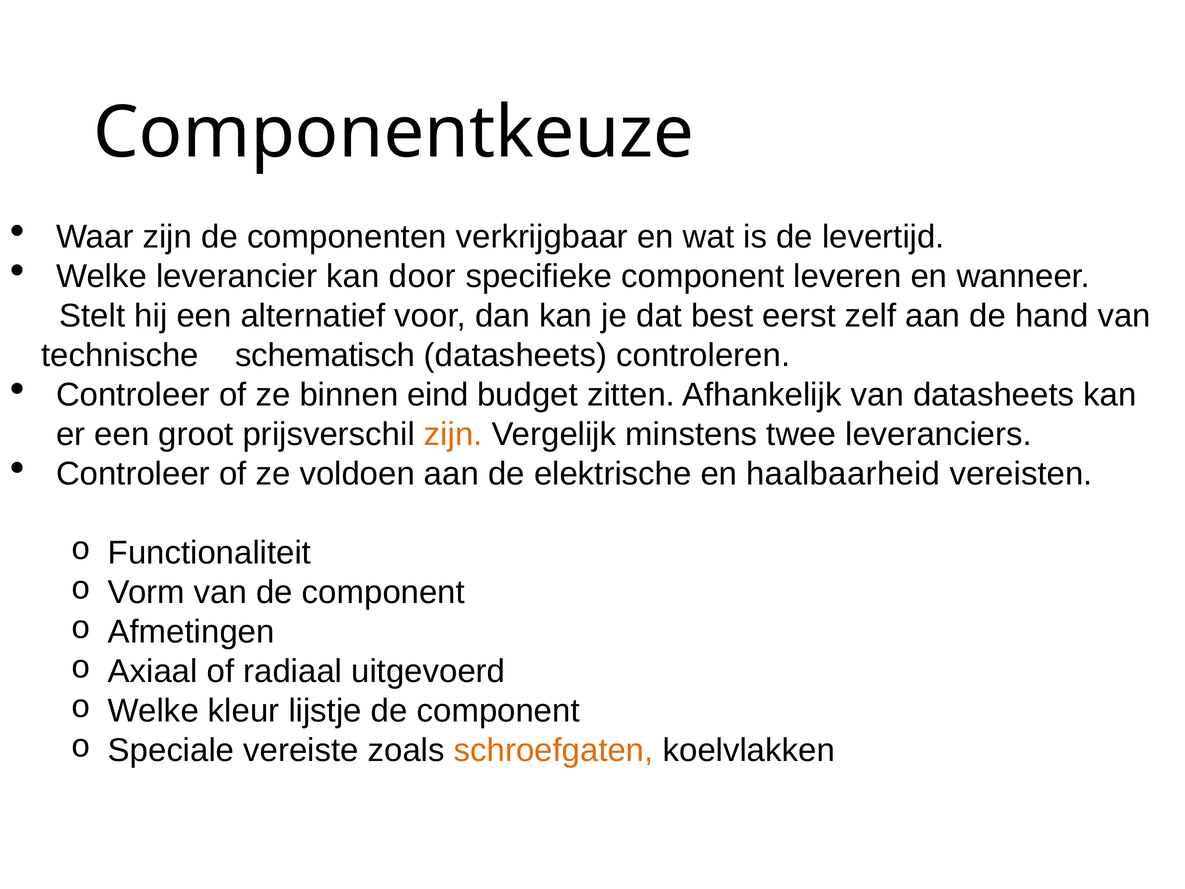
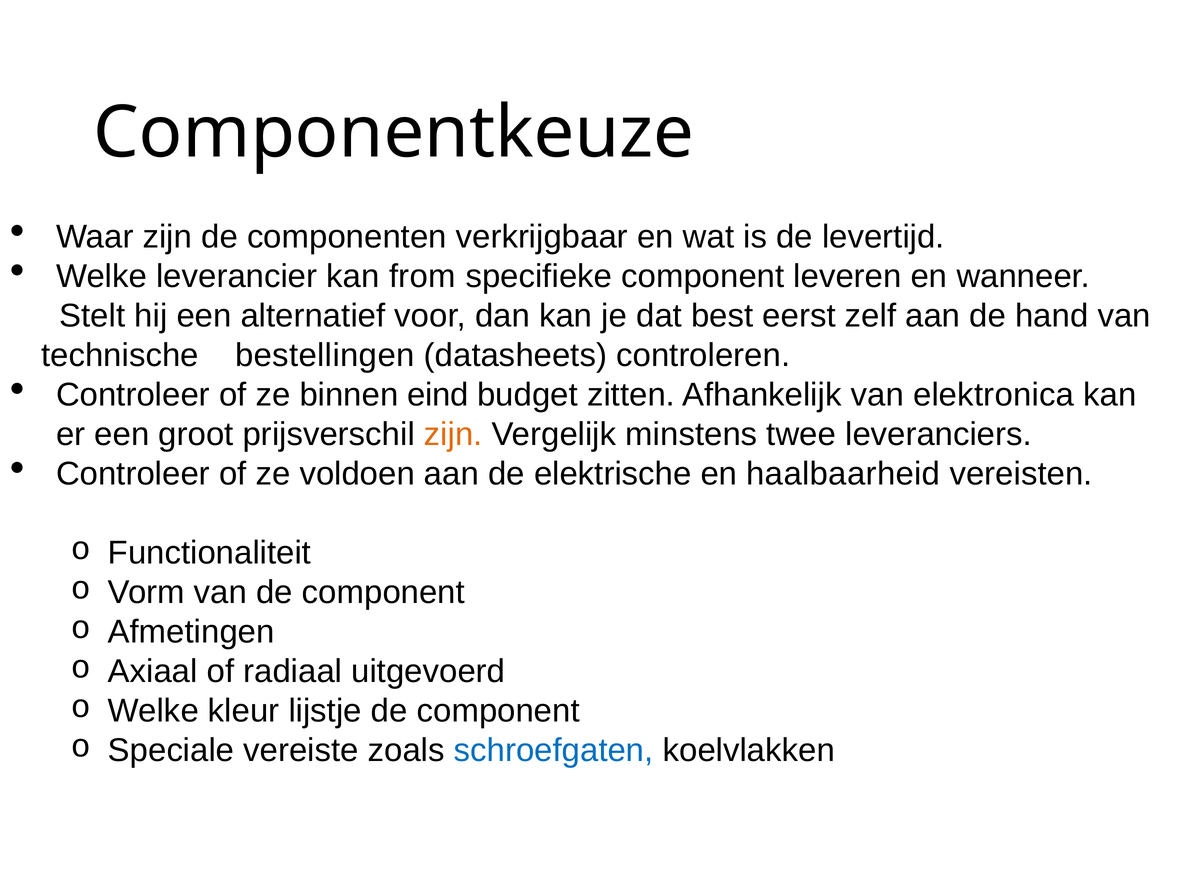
door: door -> from
schematisch: schematisch -> bestellingen
van datasheets: datasheets -> elektronica
schroefgaten colour: orange -> blue
